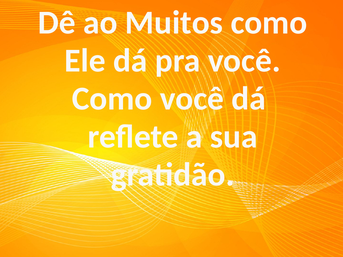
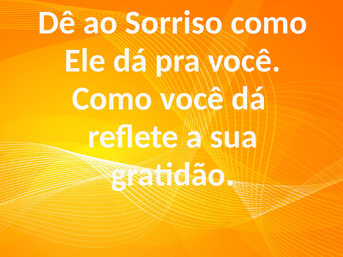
Muitos: Muitos -> Sorriso
